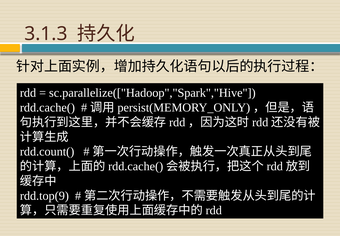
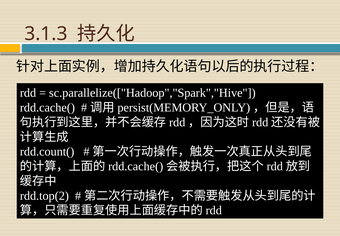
rdd.top(9: rdd.top(9 -> rdd.top(2
